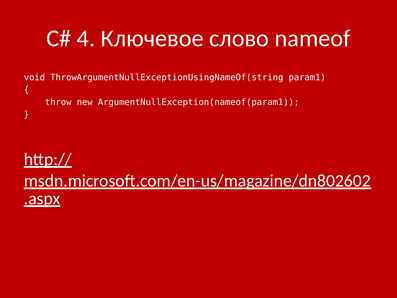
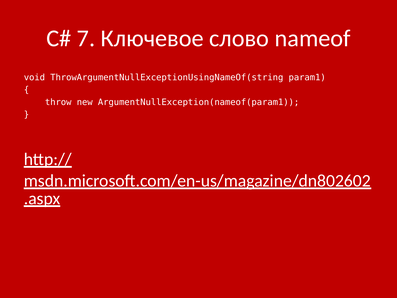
4: 4 -> 7
